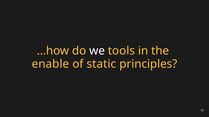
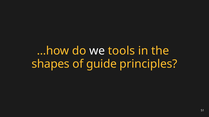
enable: enable -> shapes
static: static -> guide
